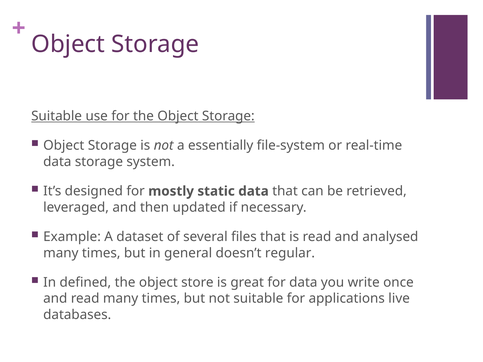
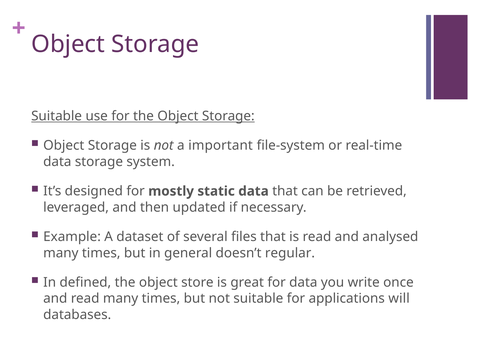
essentially: essentially -> important
live: live -> will
